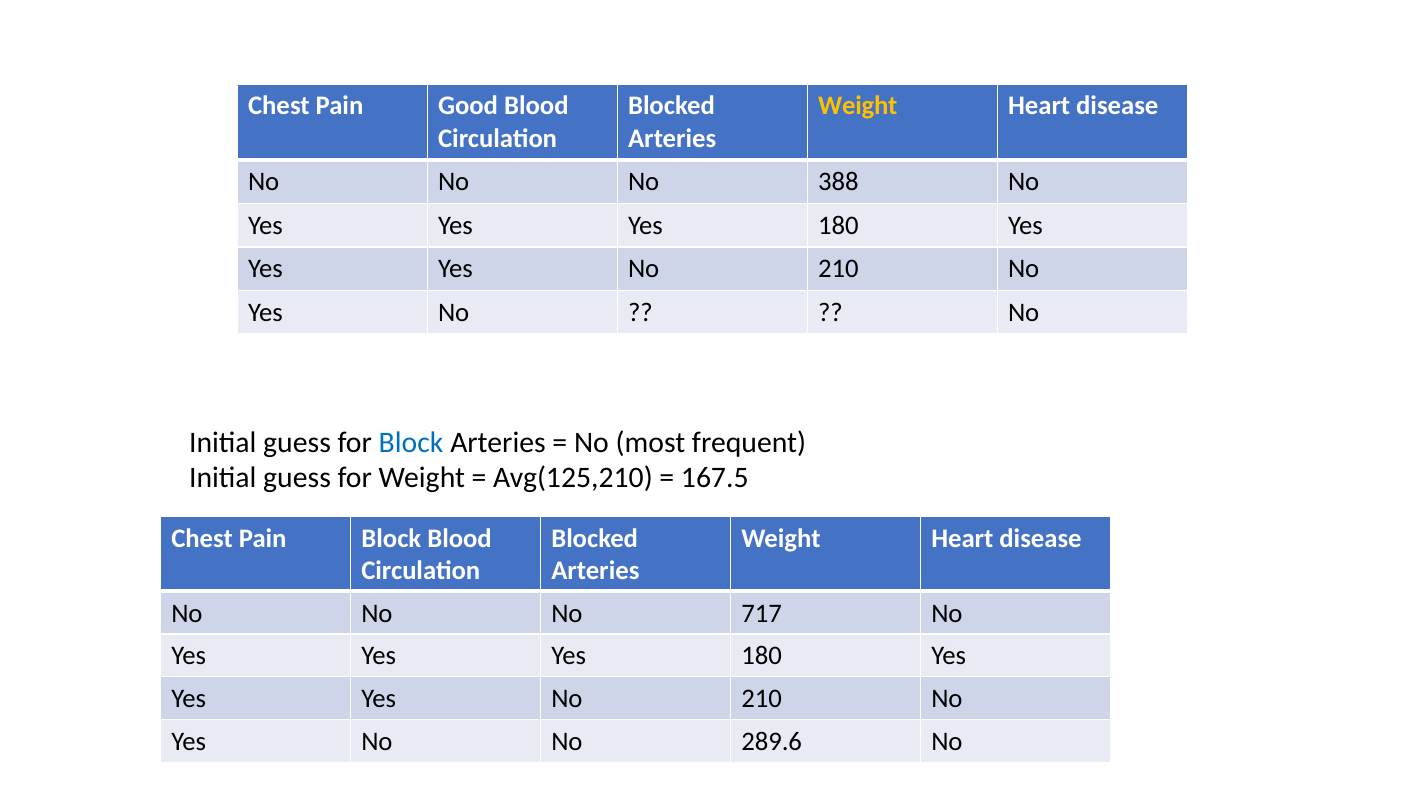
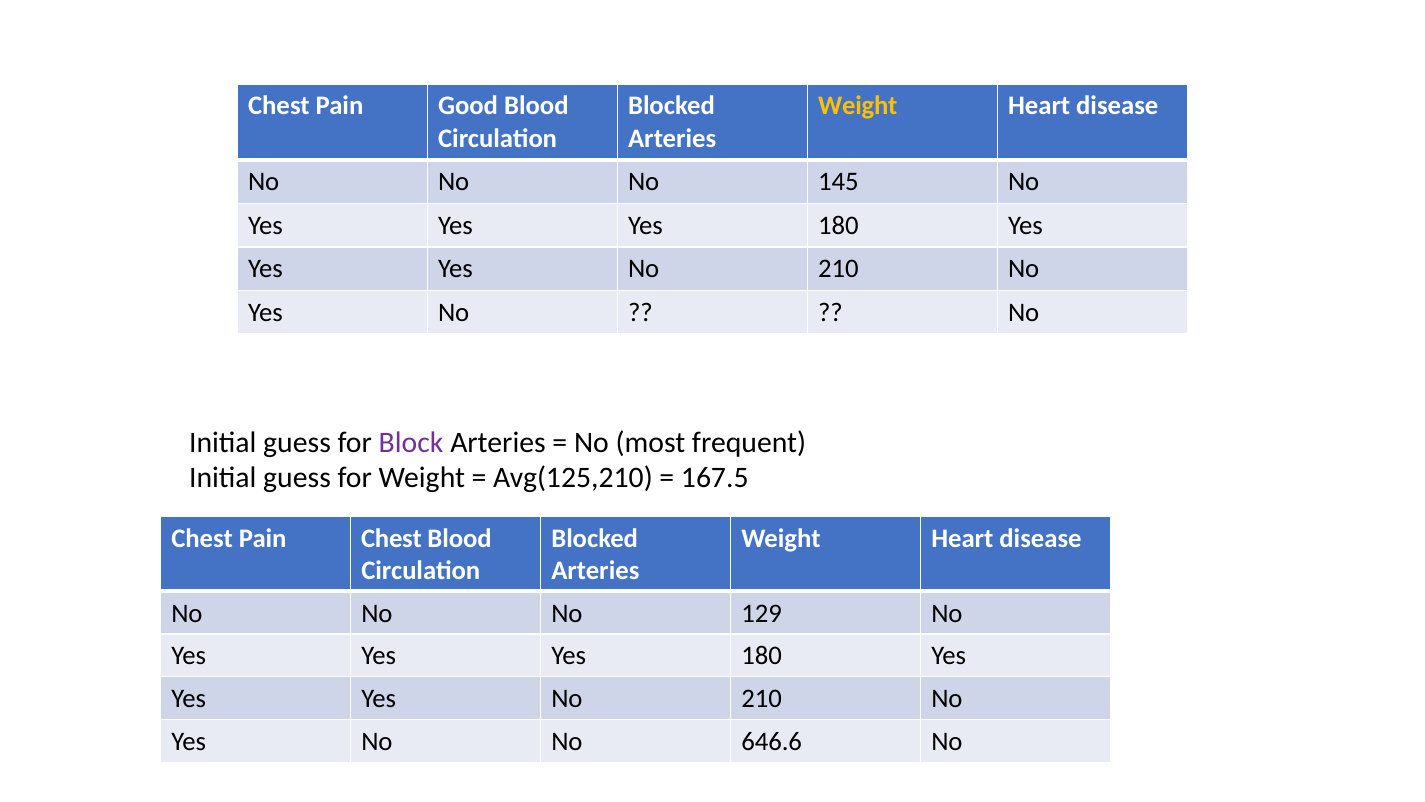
388: 388 -> 145
Block at (411, 442) colour: blue -> purple
Pain Block: Block -> Chest
717: 717 -> 129
289.6: 289.6 -> 646.6
